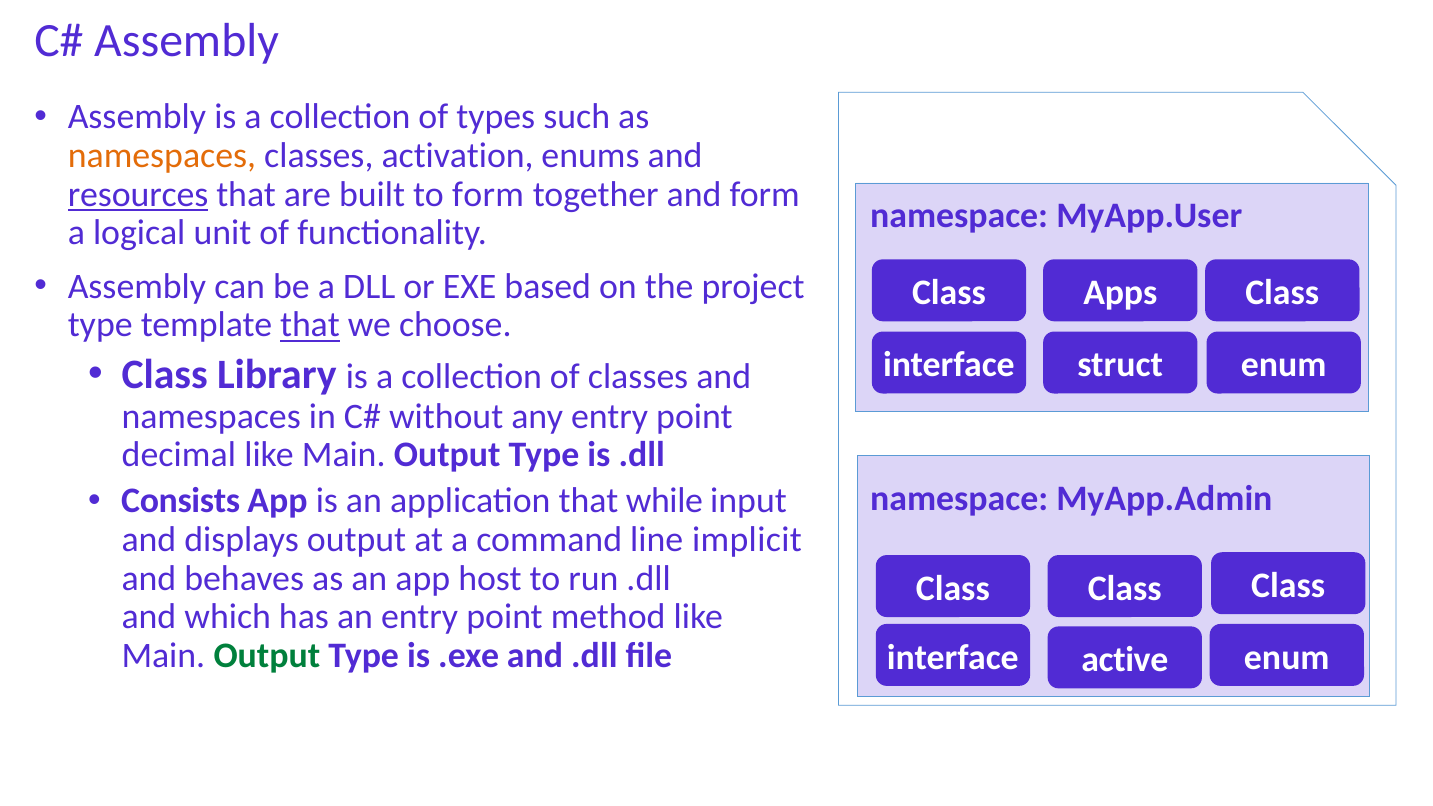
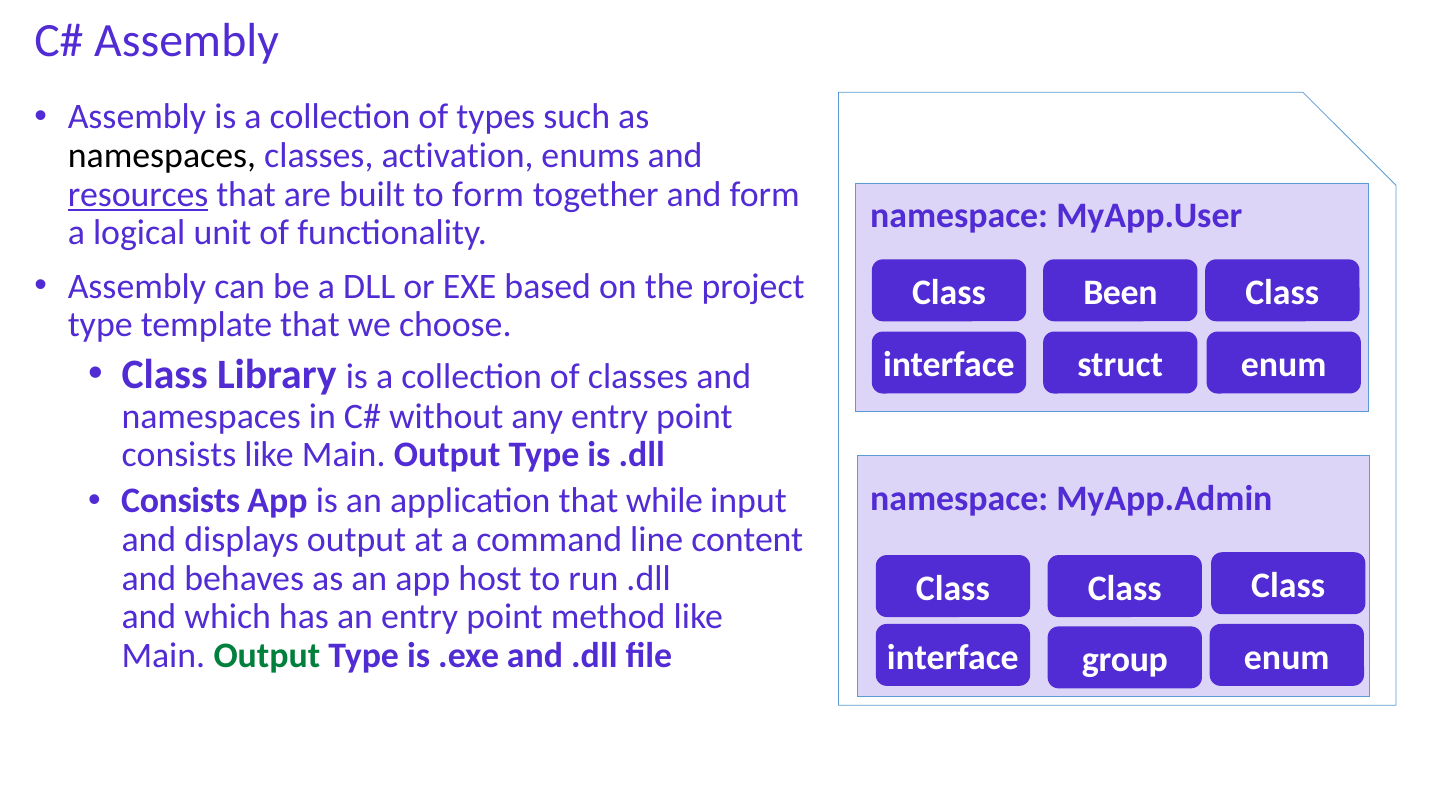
namespaces at (162, 156) colour: orange -> black
Apps: Apps -> Been
that at (310, 325) underline: present -> none
decimal at (179, 455): decimal -> consists
implicit: implicit -> content
active: active -> group
